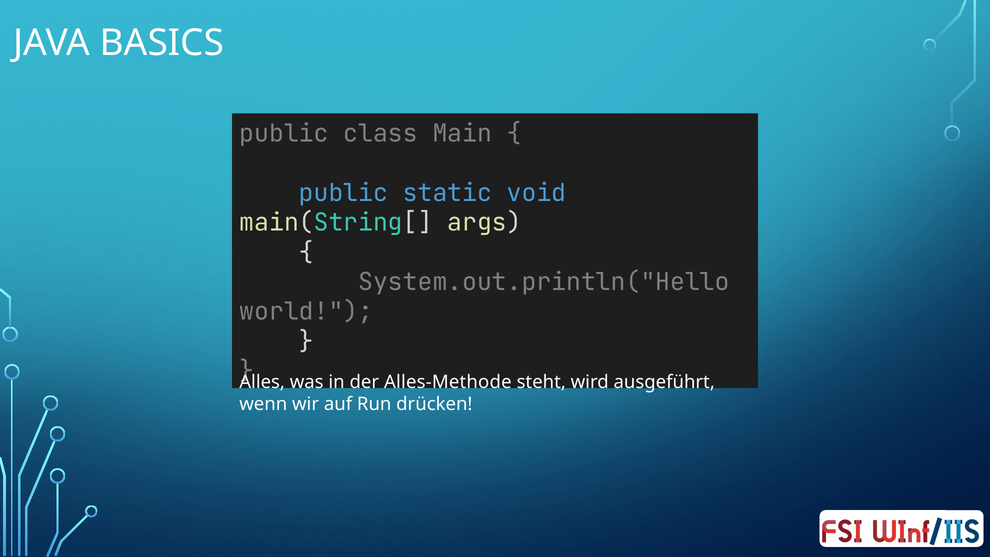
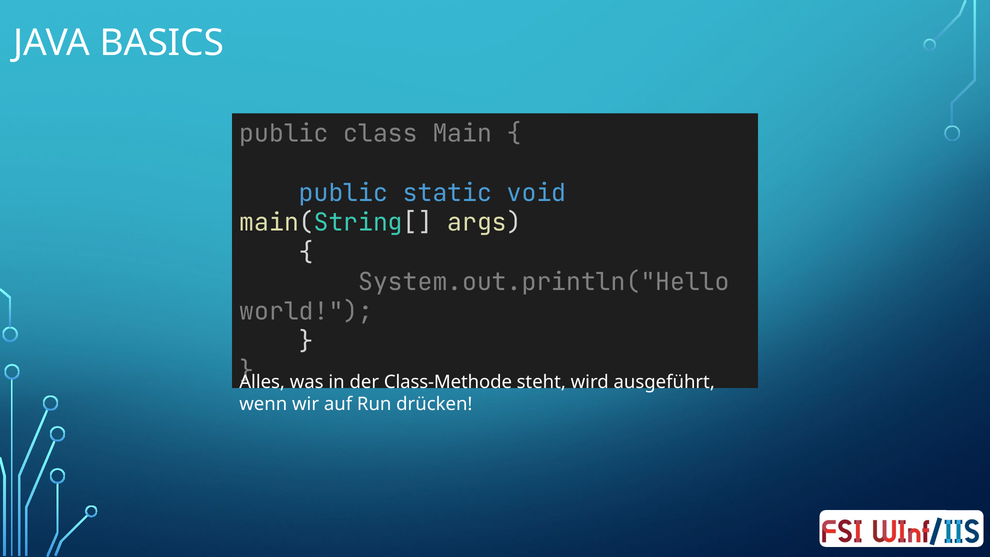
Alles-Methode: Alles-Methode -> Class-Methode
